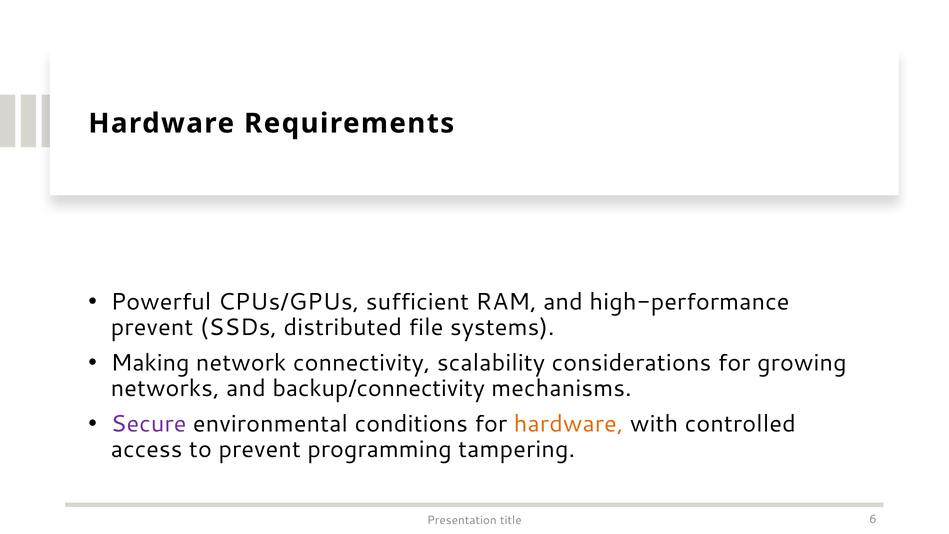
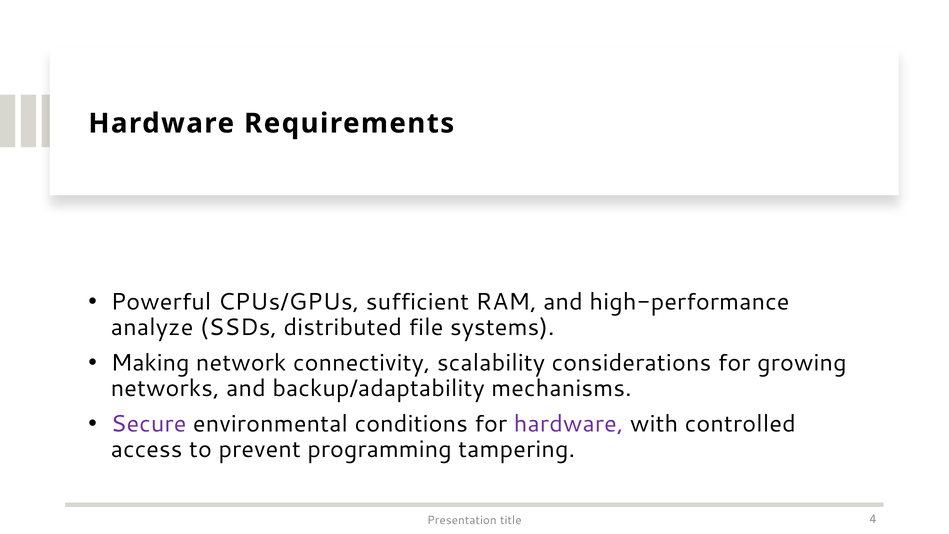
prevent at (152, 327): prevent -> analyze
backup/connectivity: backup/connectivity -> backup/adaptability
hardware at (569, 424) colour: orange -> purple
6: 6 -> 4
